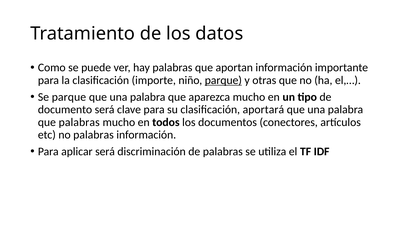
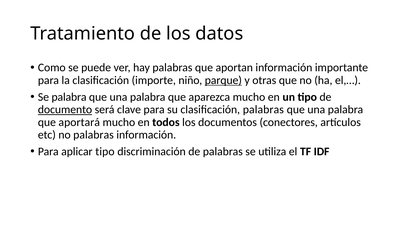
Se parque: parque -> palabra
documento underline: none -> present
clasificación aportará: aportará -> palabras
que palabras: palabras -> aportará
aplicar será: será -> tipo
